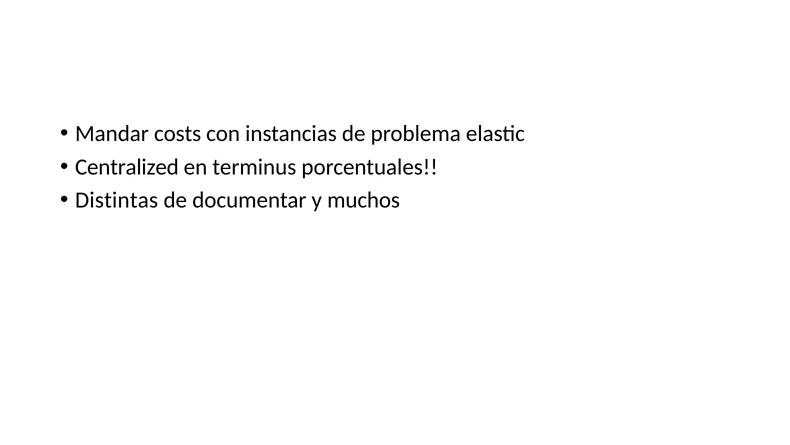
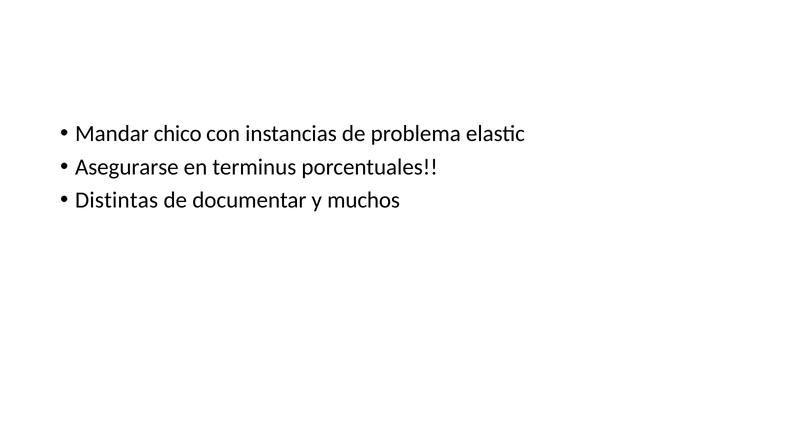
costs: costs -> chico
Centralized: Centralized -> Asegurarse
